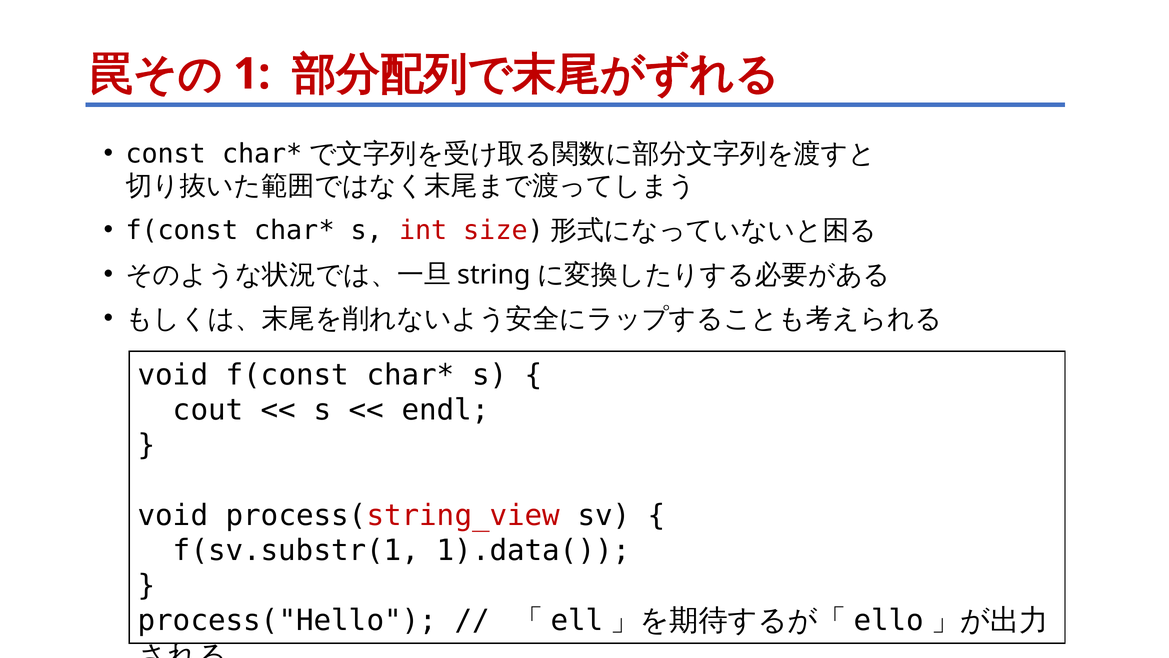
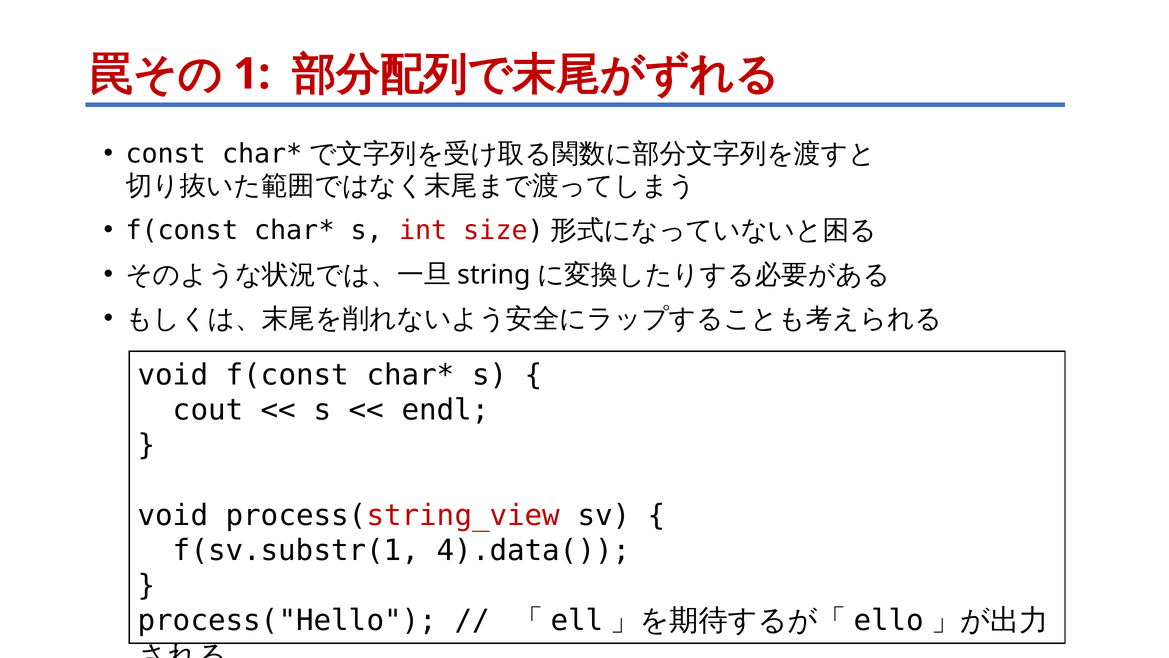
1).data(: 1).data( -> 4).data(
